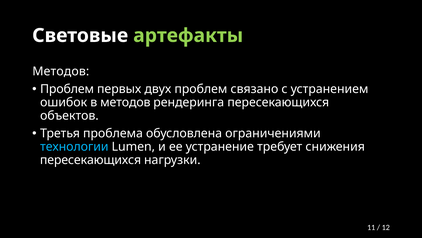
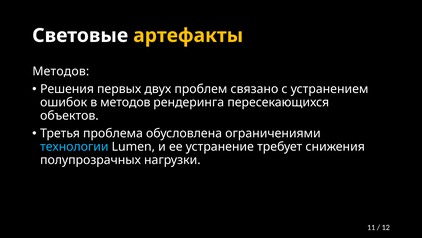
артефакты colour: light green -> yellow
Проблем at (67, 89): Проблем -> Решения
пересекающихся at (91, 160): пересекающихся -> полупрозрачных
